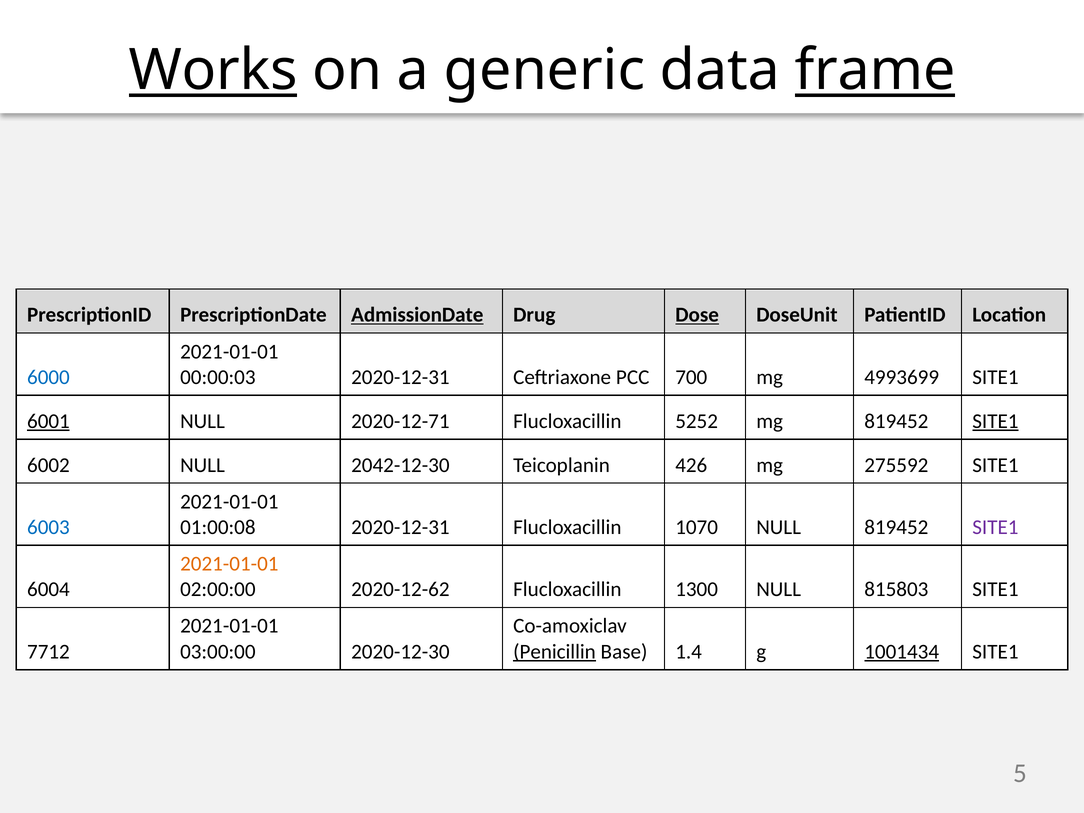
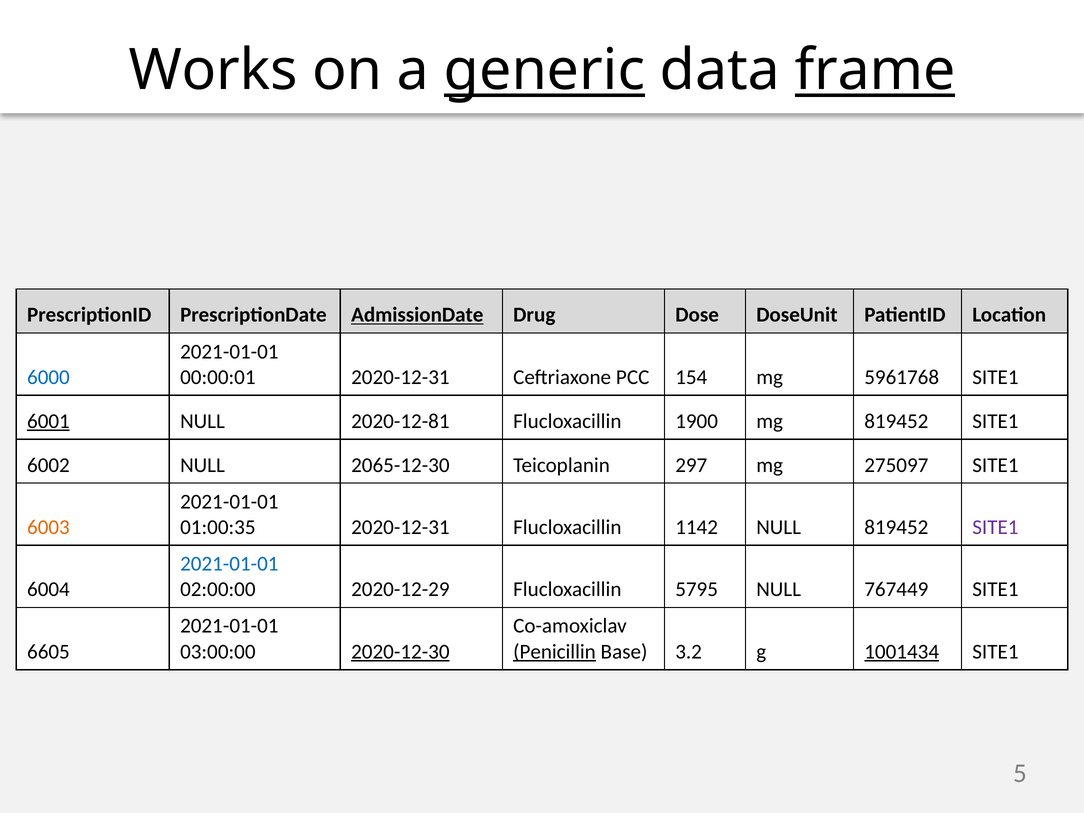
Works underline: present -> none
generic underline: none -> present
Dose underline: present -> none
00:00:03: 00:00:03 -> 00:00:01
700: 700 -> 154
4993699: 4993699 -> 5961768
2020-12-71: 2020-12-71 -> 2020-12-81
5252: 5252 -> 1900
SITE1 at (995, 421) underline: present -> none
2042-12-30: 2042-12-30 -> 2065-12-30
426: 426 -> 297
275592: 275592 -> 275097
6003 colour: blue -> orange
01:00:08: 01:00:08 -> 01:00:35
1070: 1070 -> 1142
2021-01-01 at (229, 564) colour: orange -> blue
2020-12-62: 2020-12-62 -> 2020-12-29
1300: 1300 -> 5795
815803: 815803 -> 767449
7712: 7712 -> 6605
2020-12-30 underline: none -> present
1.4: 1.4 -> 3.2
